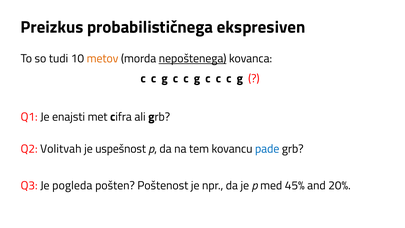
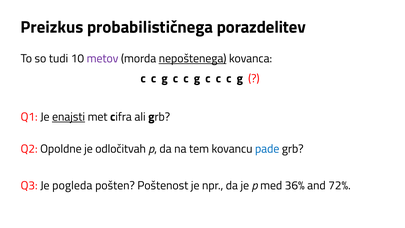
ekspresiven: ekspresiven -> porazdelitev
metov colour: orange -> purple
enajsti underline: none -> present
Volitvah: Volitvah -> Opoldne
uspešnost: uspešnost -> odločitvah
45%: 45% -> 36%
20%: 20% -> 72%
